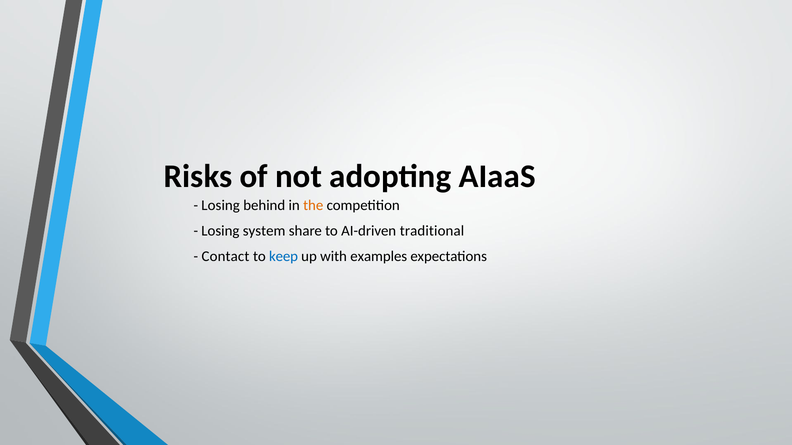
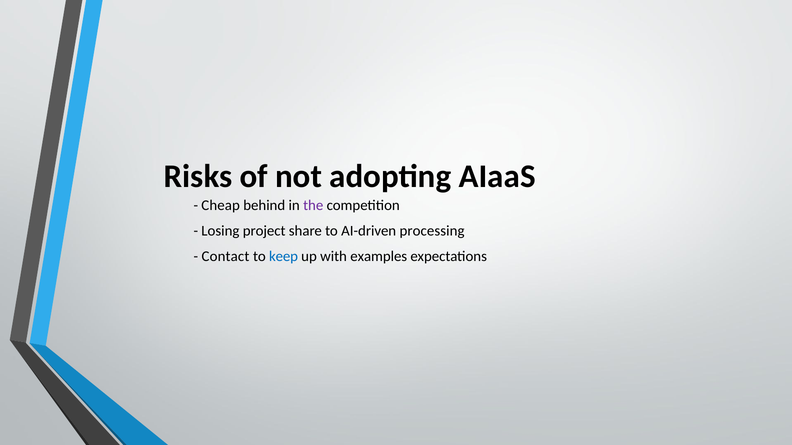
Losing at (221, 205): Losing -> Cheap
the colour: orange -> purple
system: system -> project
traditional: traditional -> processing
